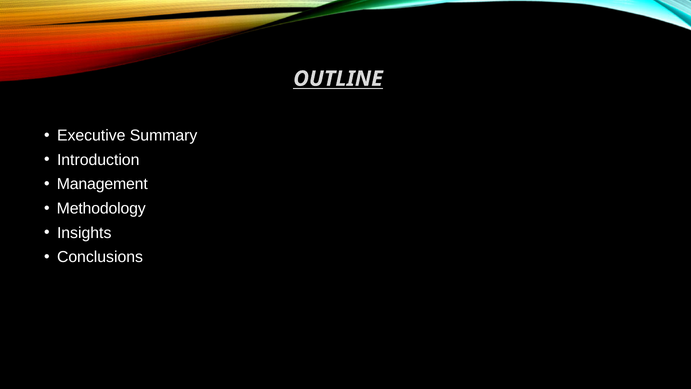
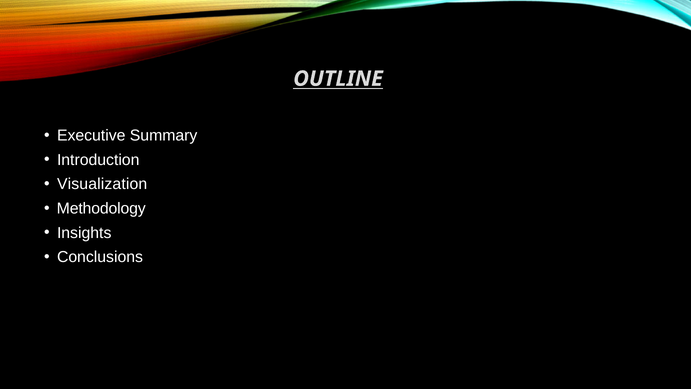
Management: Management -> Visualization
